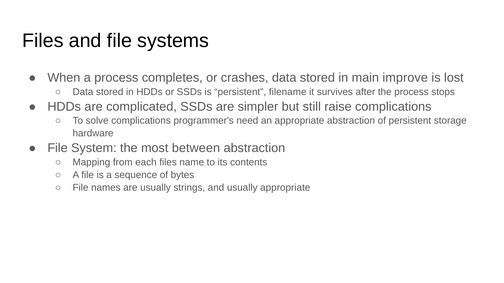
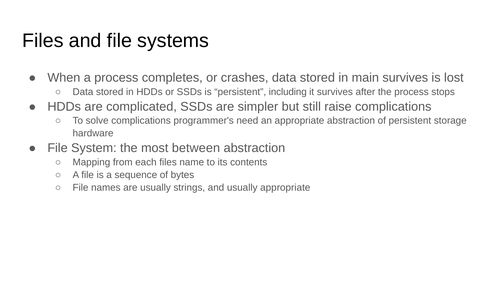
main improve: improve -> survives
filename: filename -> including
